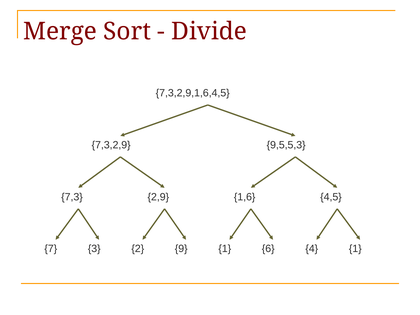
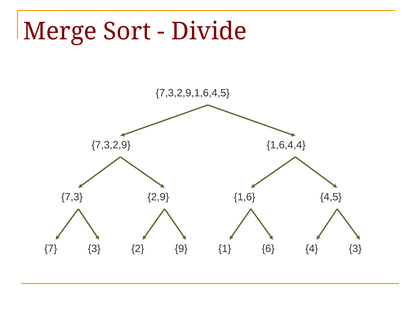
9,5,5,3: 9,5,5,3 -> 1,6,4,4
4 1: 1 -> 3
